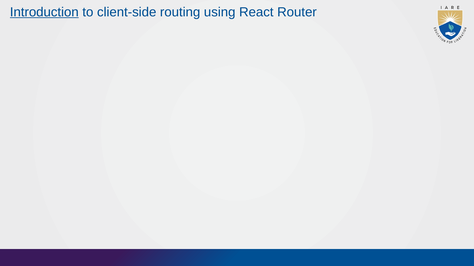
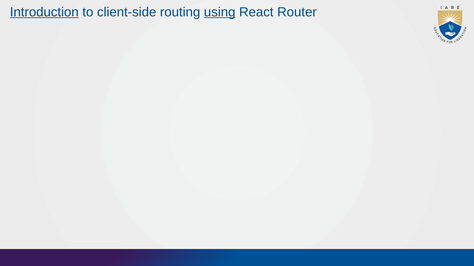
using underline: none -> present
